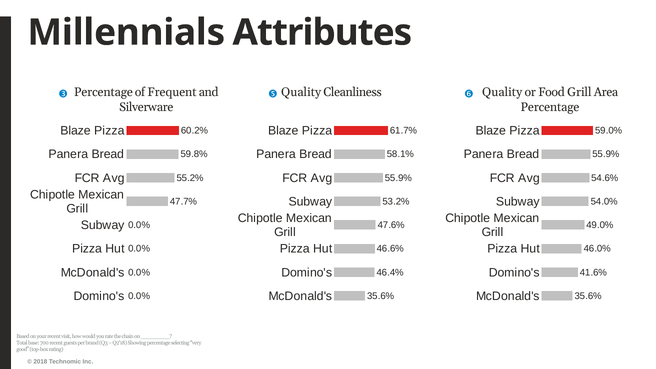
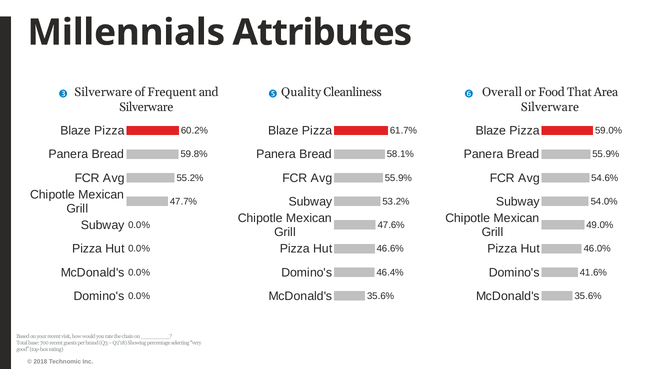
Percentage at (103, 92): Percentage -> Silverware
Cleanliness Quality: Quality -> Overall
Food Grill: Grill -> That
Percentage at (550, 107): Percentage -> Silverware
